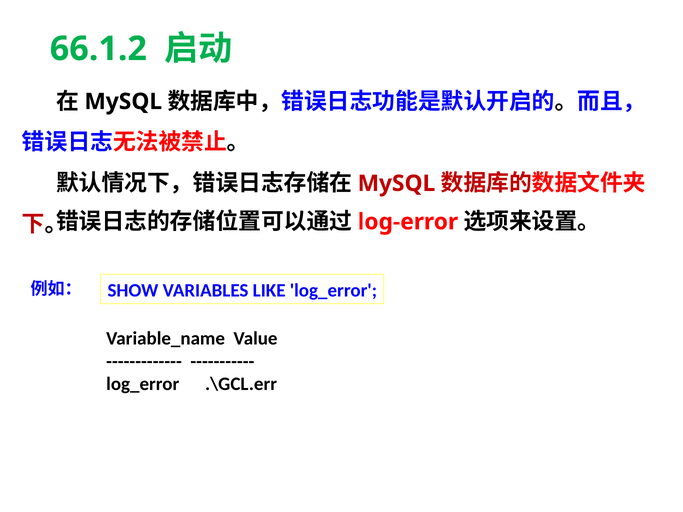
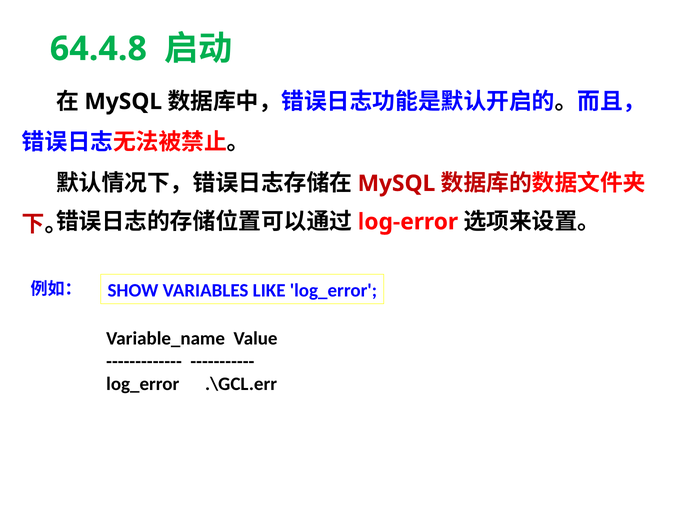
66.1.2: 66.1.2 -> 64.4.8
